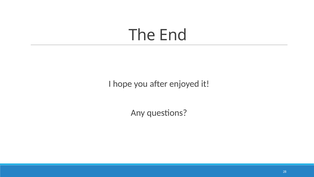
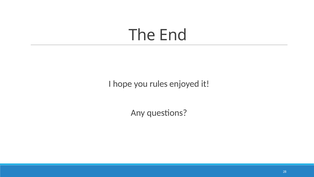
after: after -> rules
